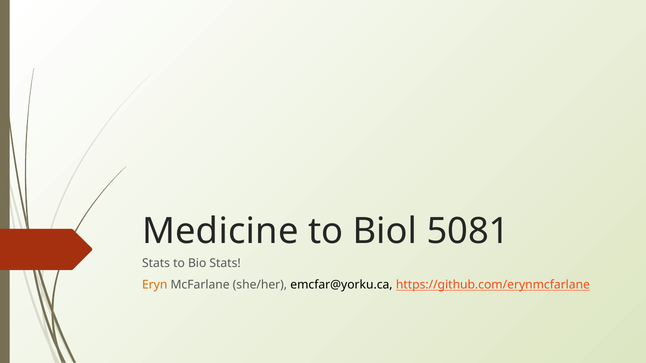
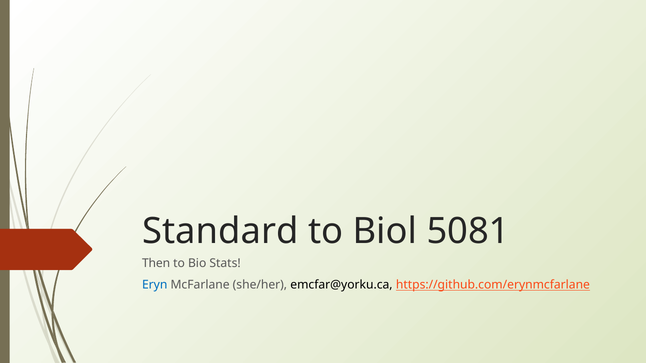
Medicine: Medicine -> Standard
Stats at (156, 264): Stats -> Then
Eryn colour: orange -> blue
